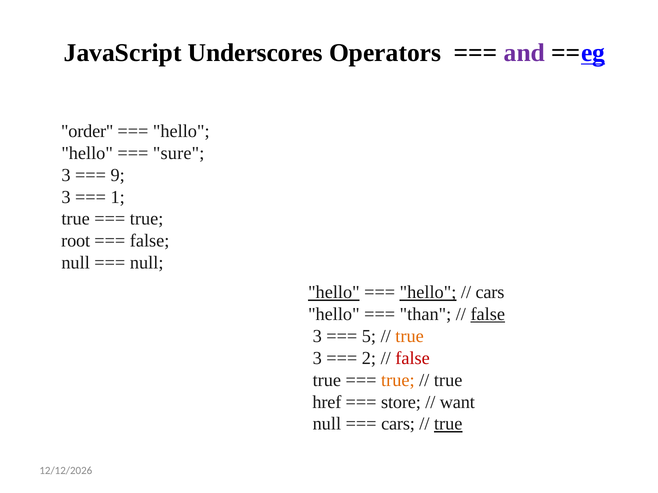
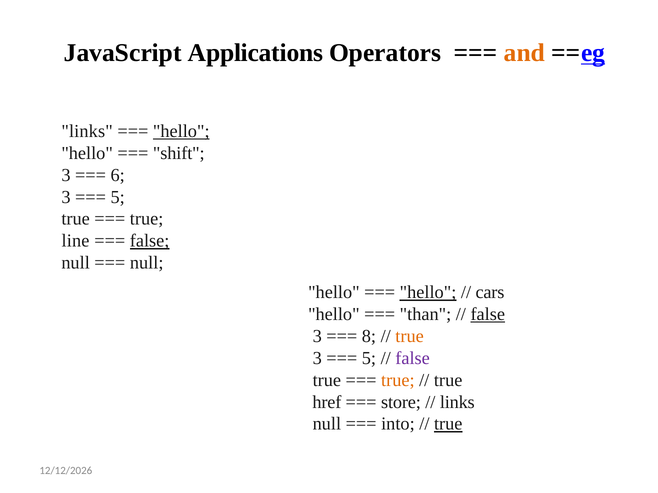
Underscores: Underscores -> Applications
and colour: purple -> orange
order at (87, 131): order -> links
hello at (181, 131) underline: none -> present
sure: sure -> shift
9: 9 -> 6
1 at (118, 197): 1 -> 5
root: root -> line
false at (150, 241) underline: none -> present
hello at (334, 293) underline: present -> none
5: 5 -> 8
2 at (369, 359): 2 -> 5
false at (413, 359) colour: red -> purple
want at (457, 402): want -> links
cars at (398, 424): cars -> into
